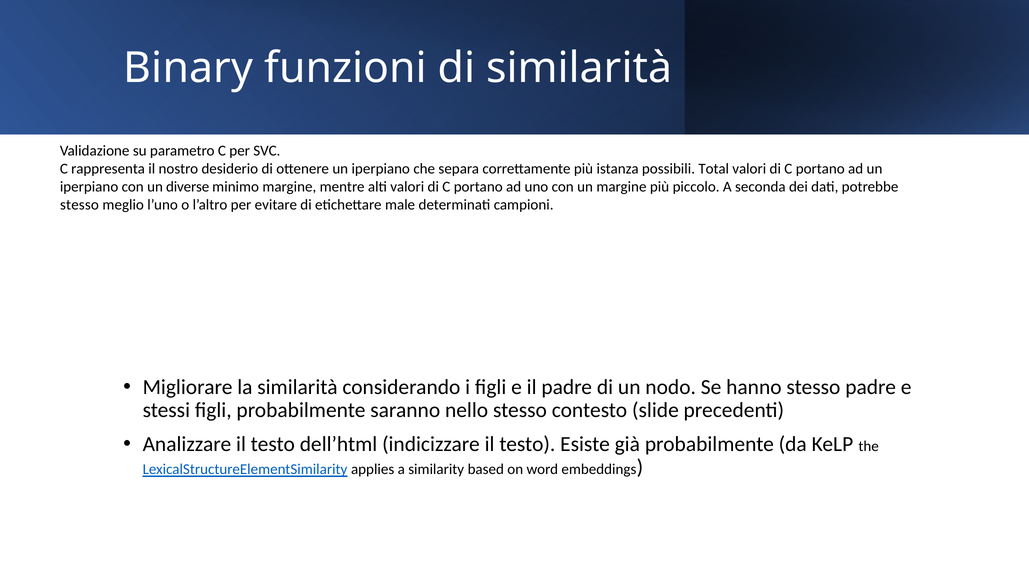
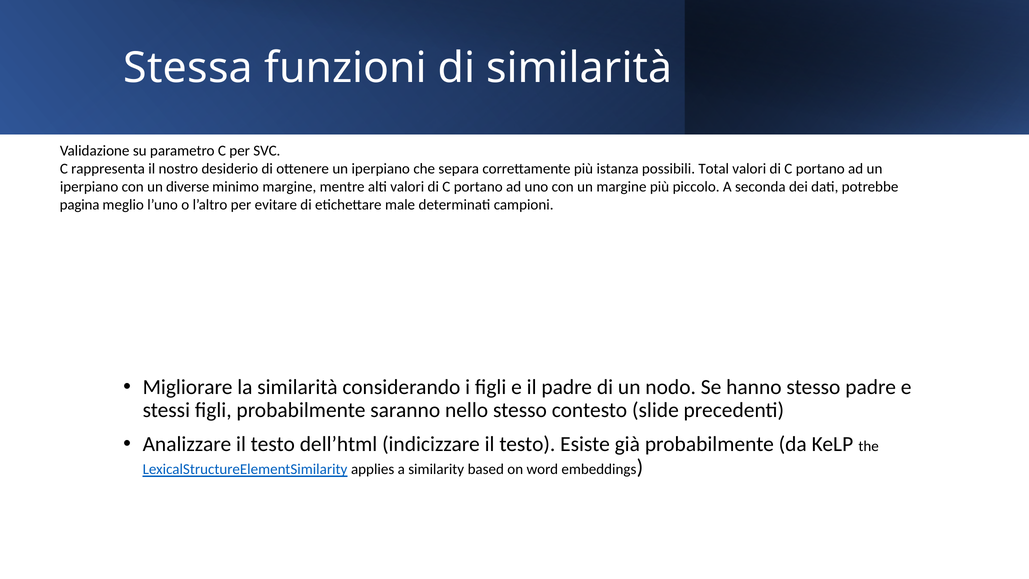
Binary: Binary -> Stessa
stesso at (79, 205): stesso -> pagina
